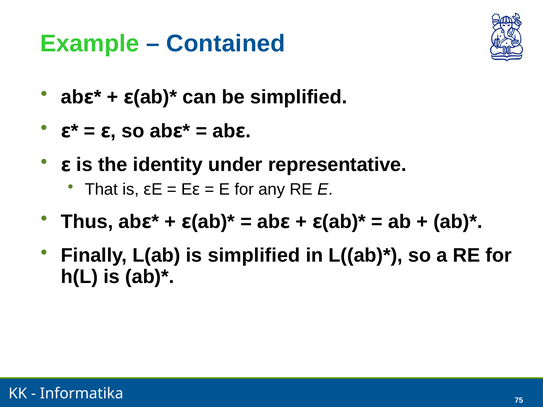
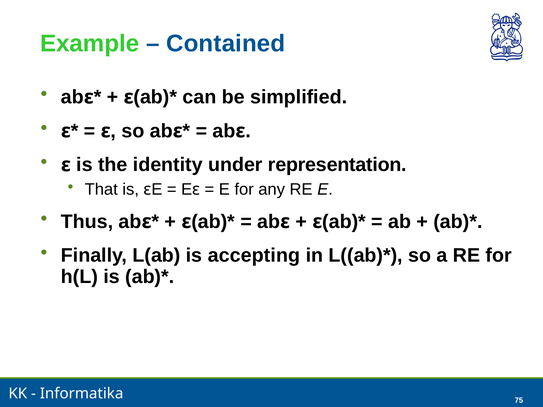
representative: representative -> representation
is simplified: simplified -> accepting
